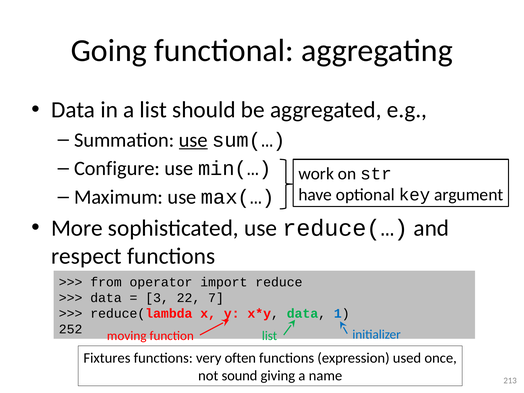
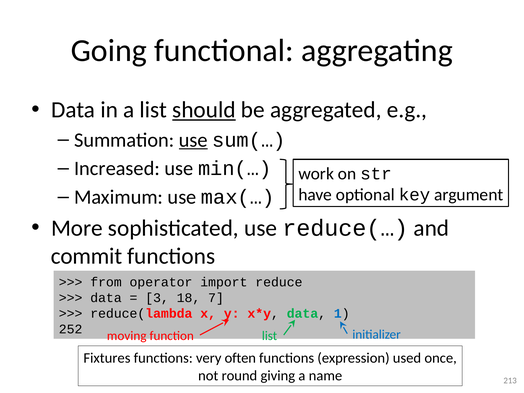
should underline: none -> present
Configure: Configure -> Increased
respect: respect -> commit
22: 22 -> 18
sound: sound -> round
